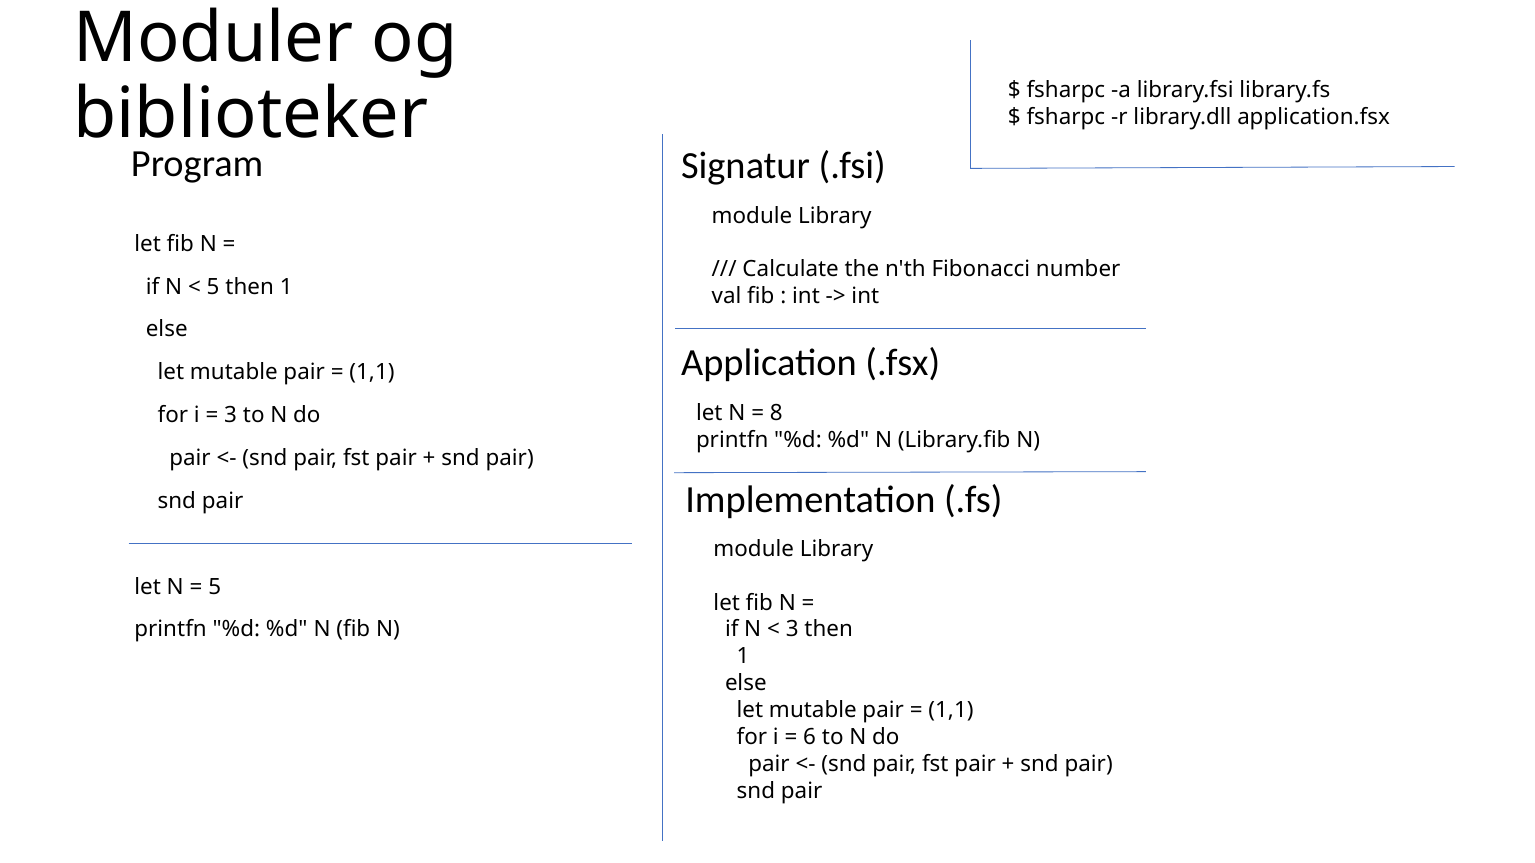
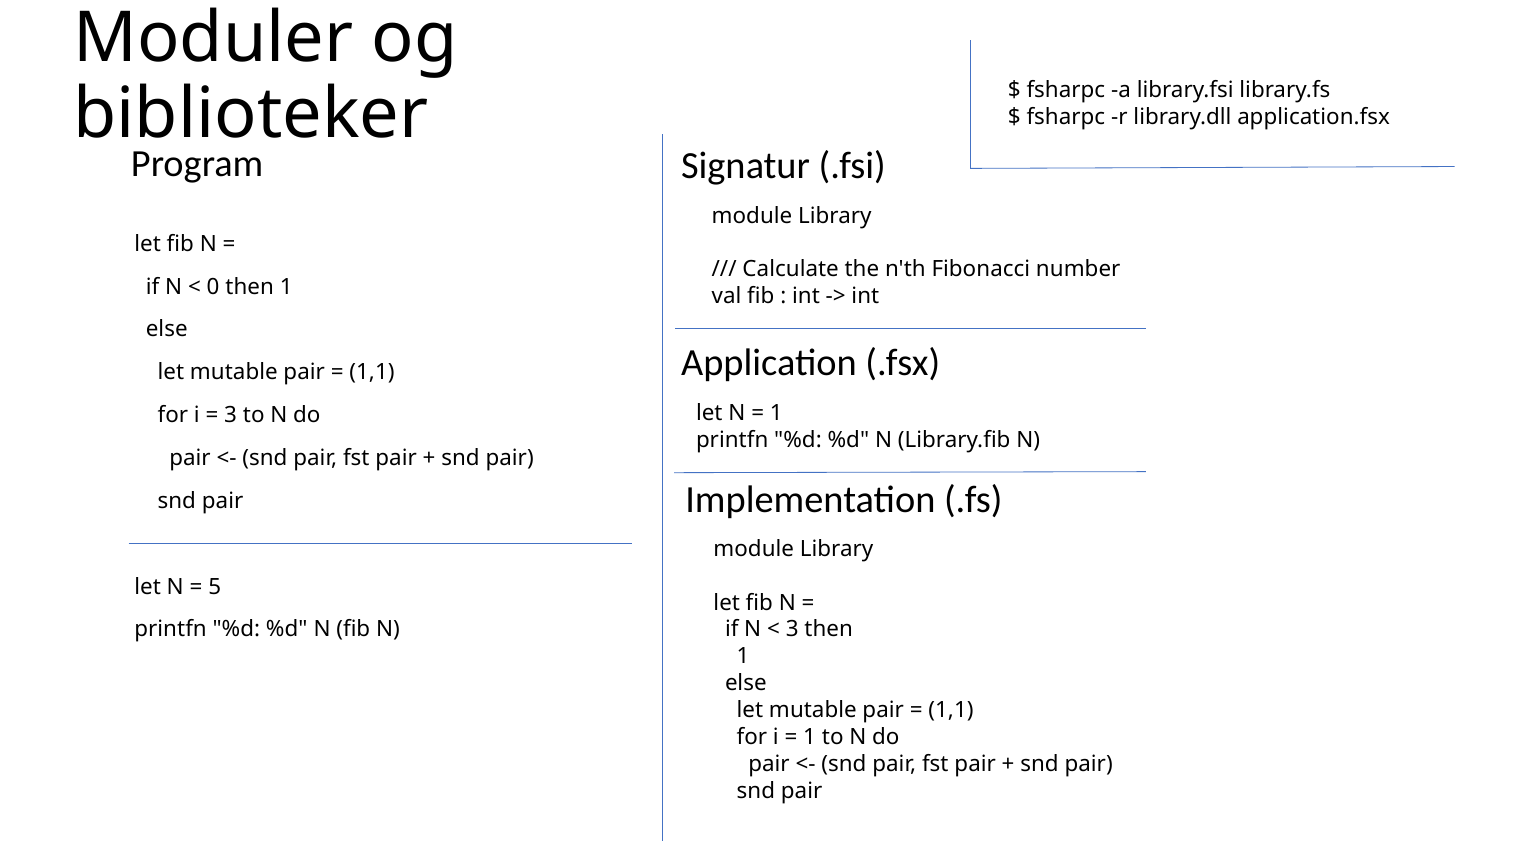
5 at (213, 287): 5 -> 0
8 at (776, 413): 8 -> 1
6 at (810, 737): 6 -> 1
